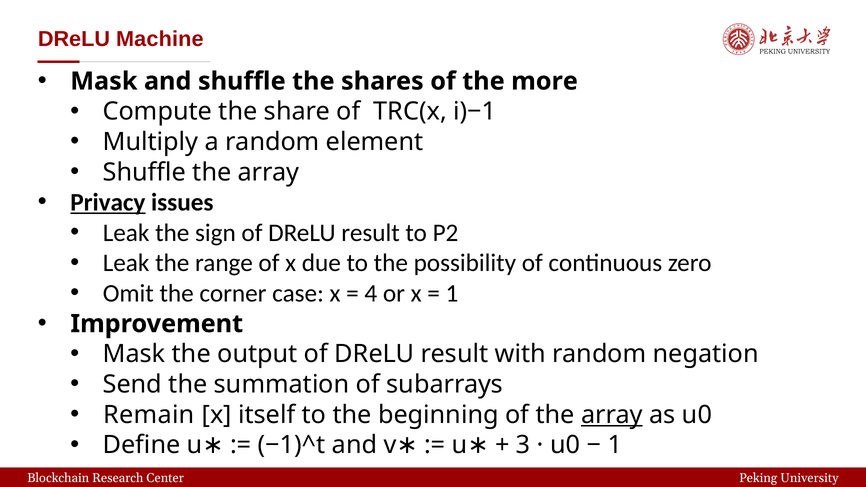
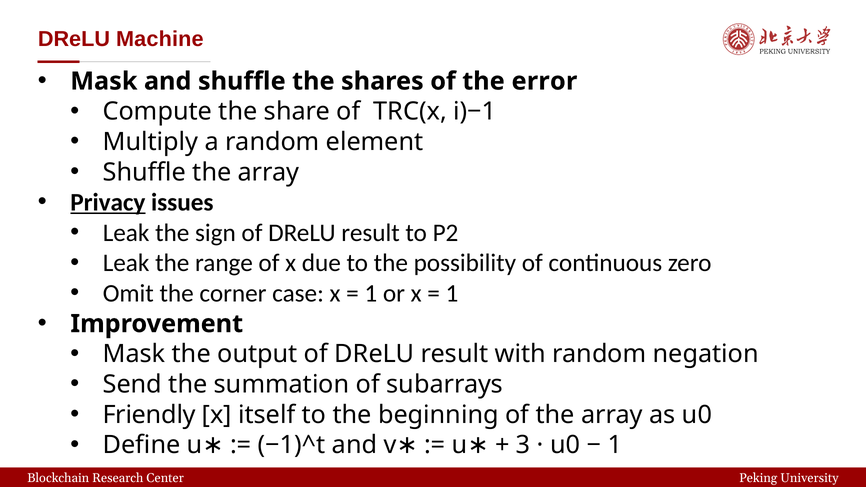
more: more -> error
4 at (371, 294): 4 -> 1
Remain: Remain -> Friendly
array at (612, 415) underline: present -> none
